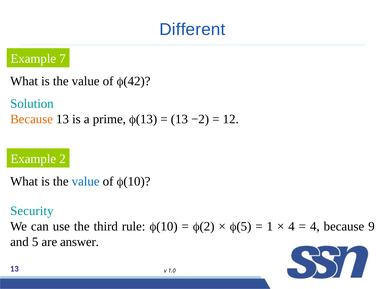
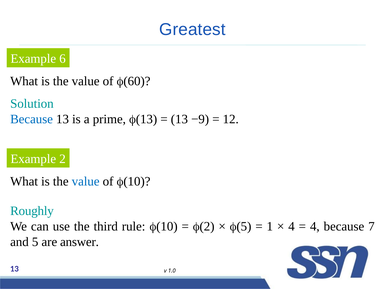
Different: Different -> Greatest
7: 7 -> 6
42: 42 -> 60
Because at (32, 119) colour: orange -> blue
−2: −2 -> −9
Security: Security -> Roughly
9: 9 -> 7
